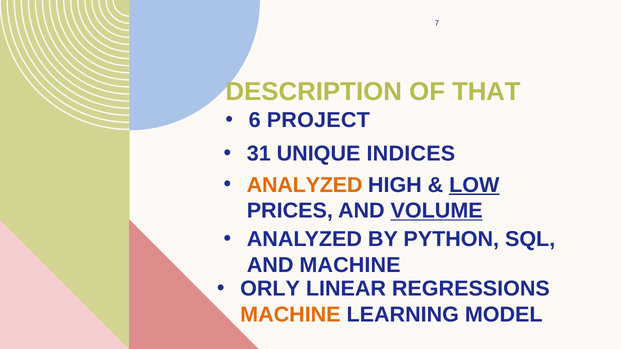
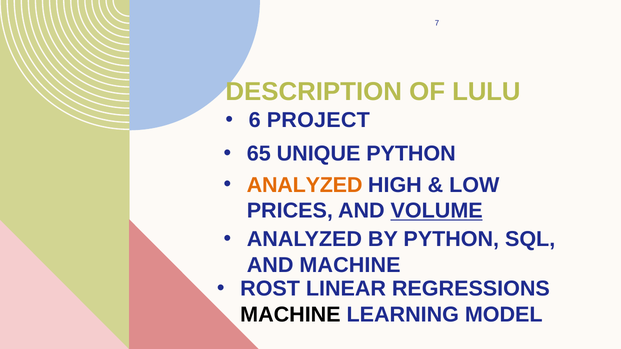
THAT: THAT -> LULU
31: 31 -> 65
UNIQUE INDICES: INDICES -> PYTHON
LOW underline: present -> none
ORLY: ORLY -> ROST
MACHINE at (290, 315) colour: orange -> black
